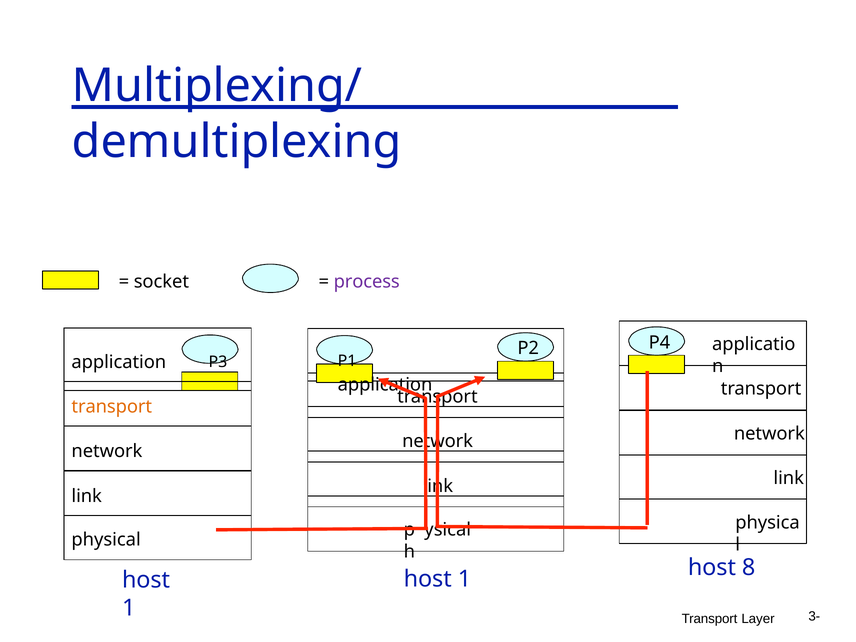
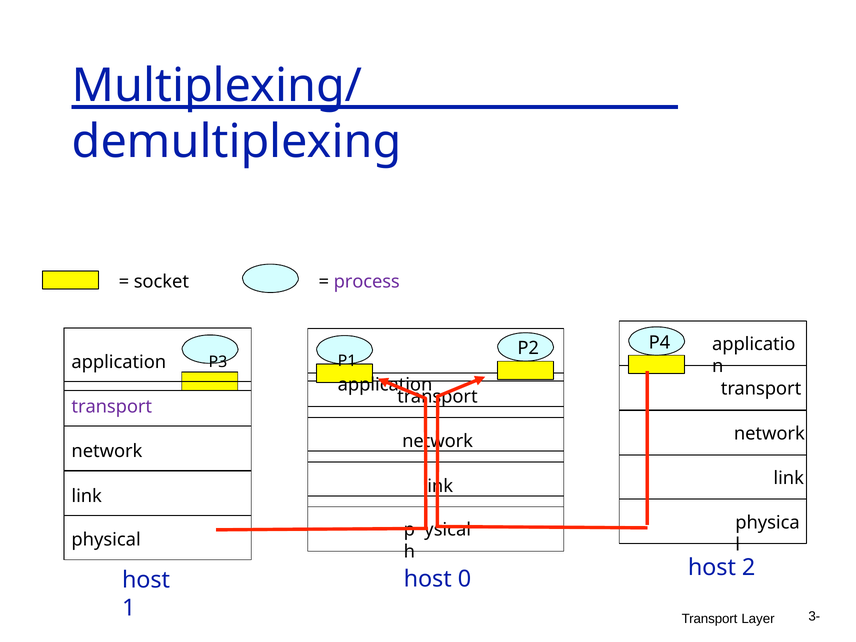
transport at (112, 407) colour: orange -> purple
1 at (464, 579): 1 -> 0
8: 8 -> 2
